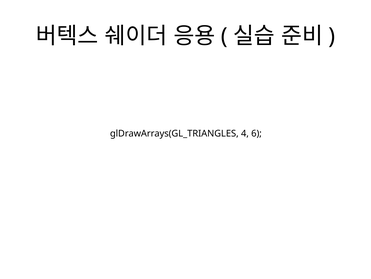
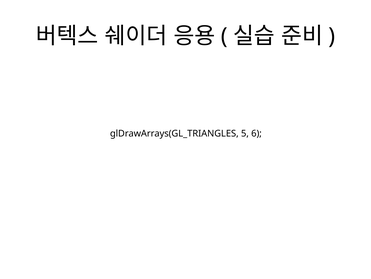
4: 4 -> 5
